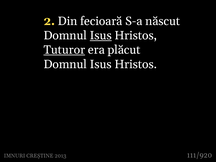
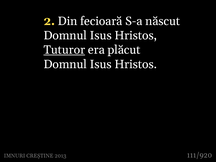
Isus at (101, 35) underline: present -> none
